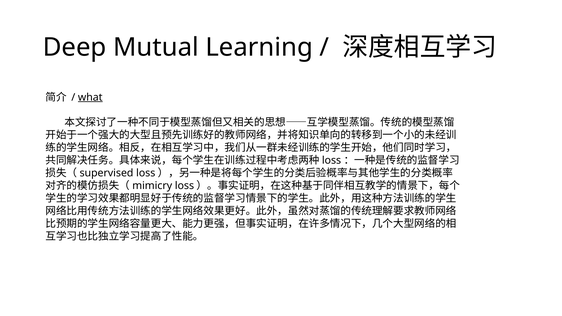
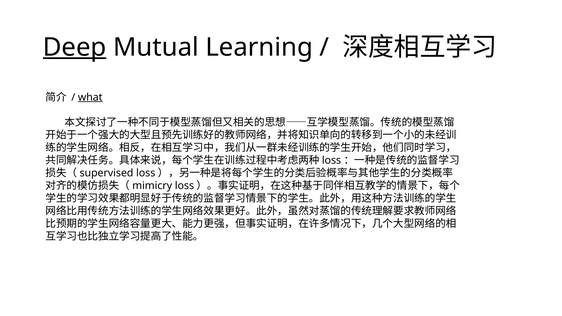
Deep underline: none -> present
